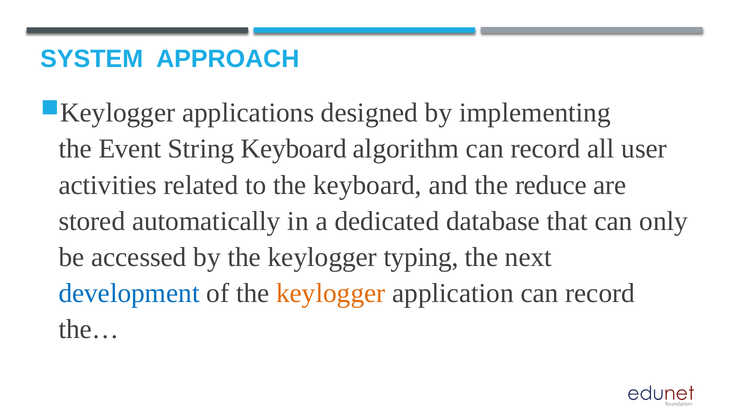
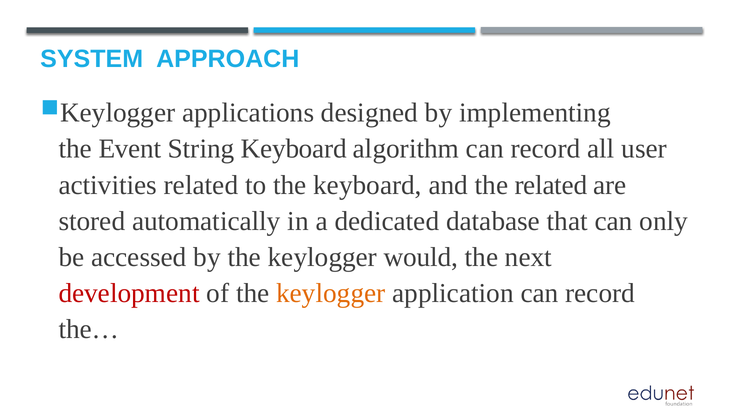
the reduce: reduce -> related
typing: typing -> would
development colour: blue -> red
